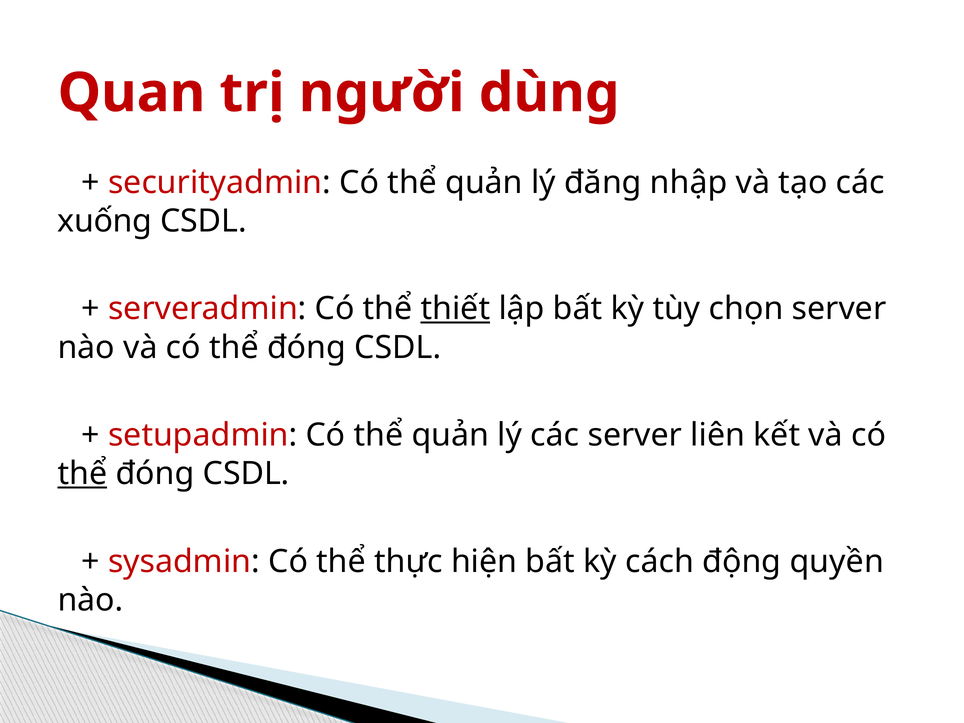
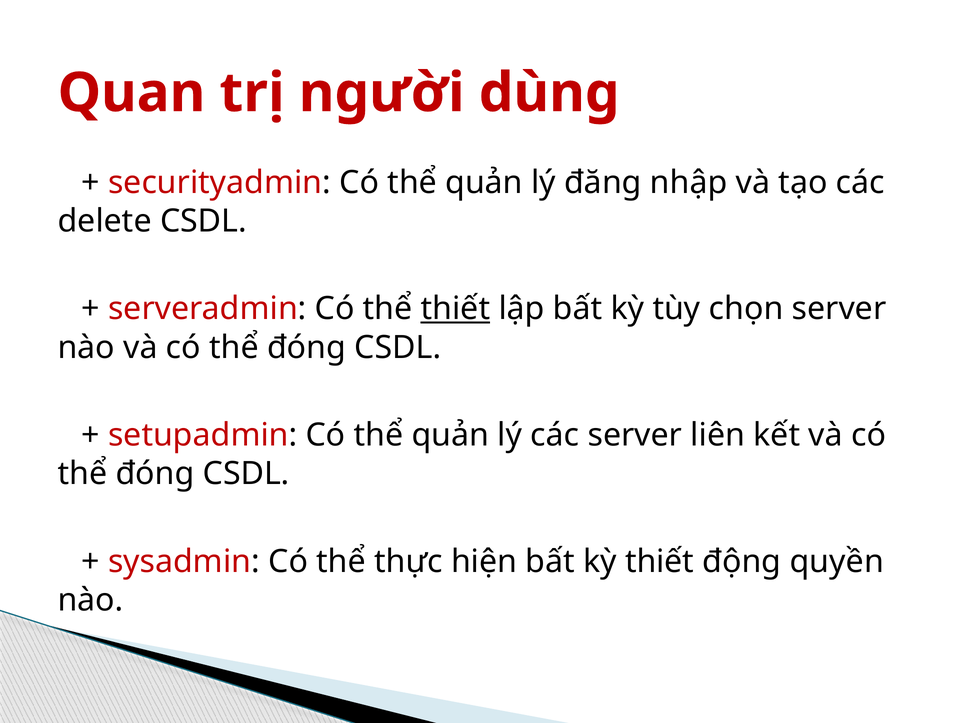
xuống: xuống -> delete
thể at (82, 474) underline: present -> none
kỳ cách: cách -> thiết
